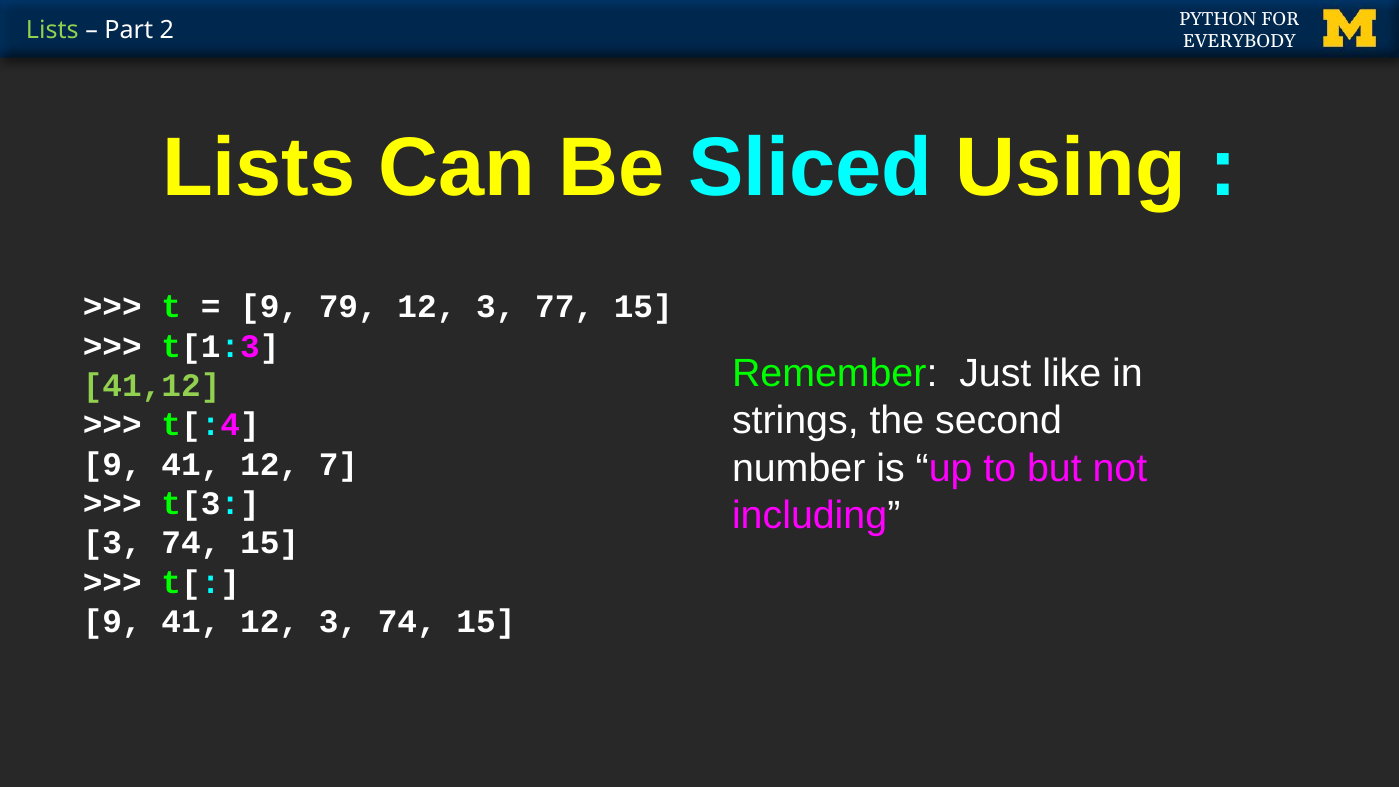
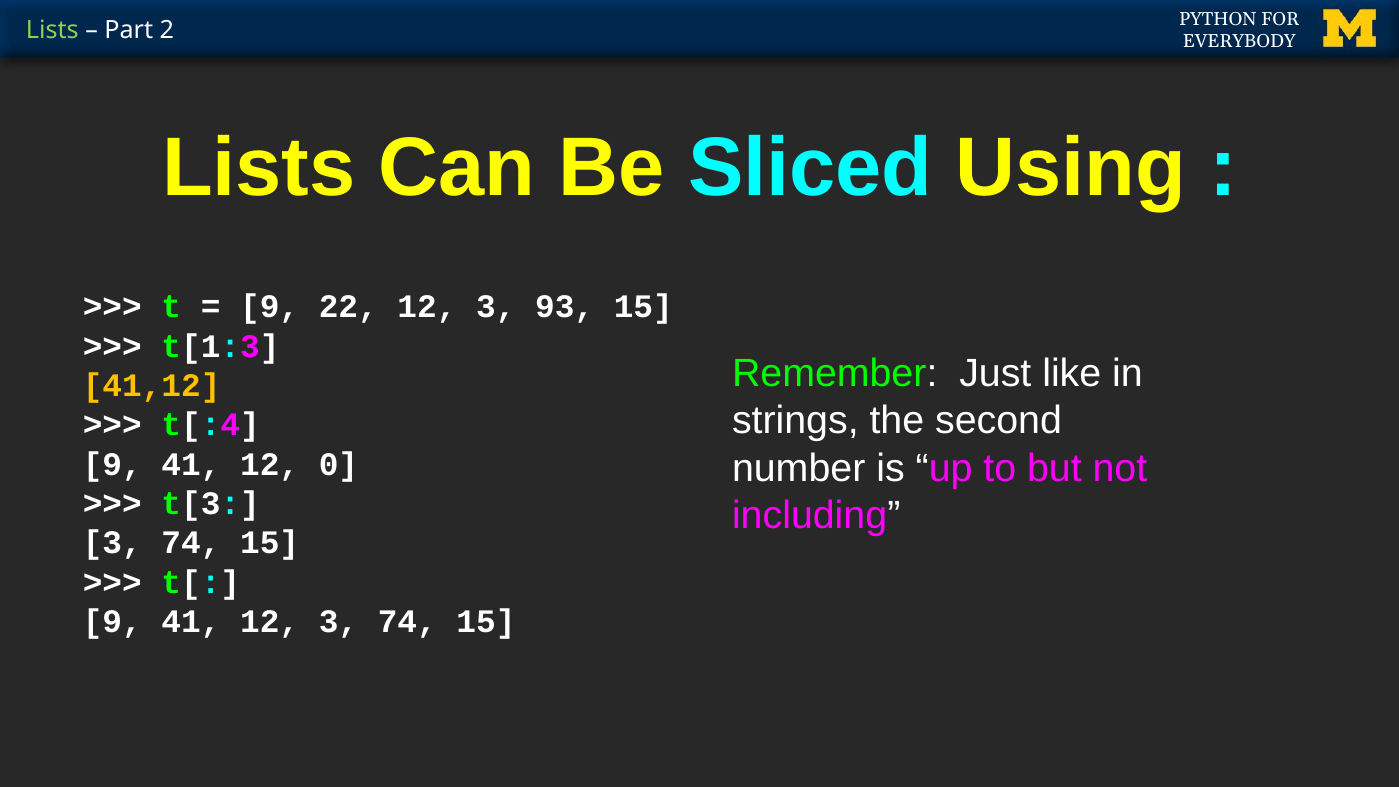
79: 79 -> 22
77: 77 -> 93
41,12 colour: light green -> yellow
7: 7 -> 0
